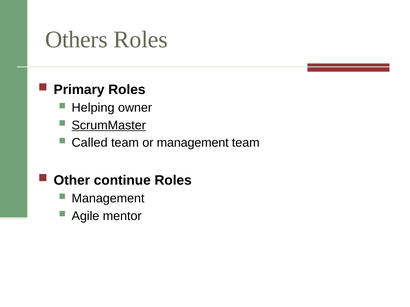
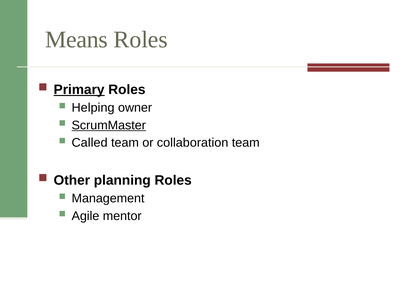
Others: Others -> Means
Primary underline: none -> present
or management: management -> collaboration
continue: continue -> planning
